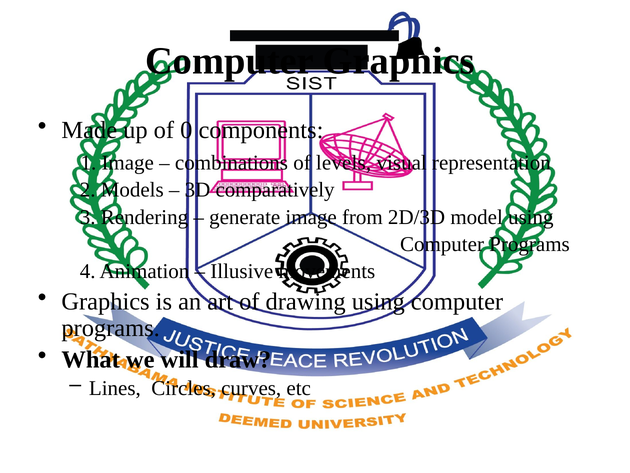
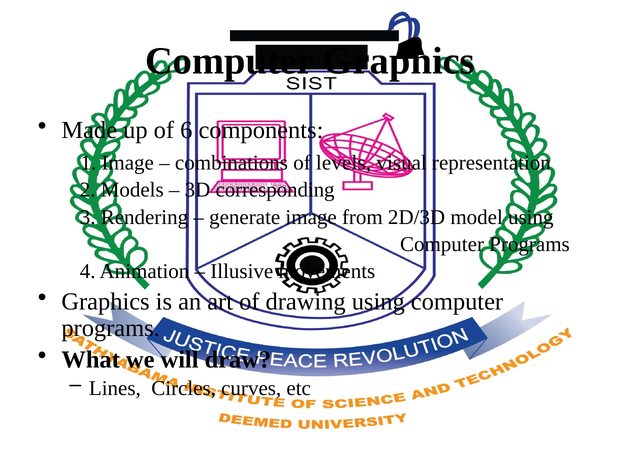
0: 0 -> 6
comparatively: comparatively -> corresponding
